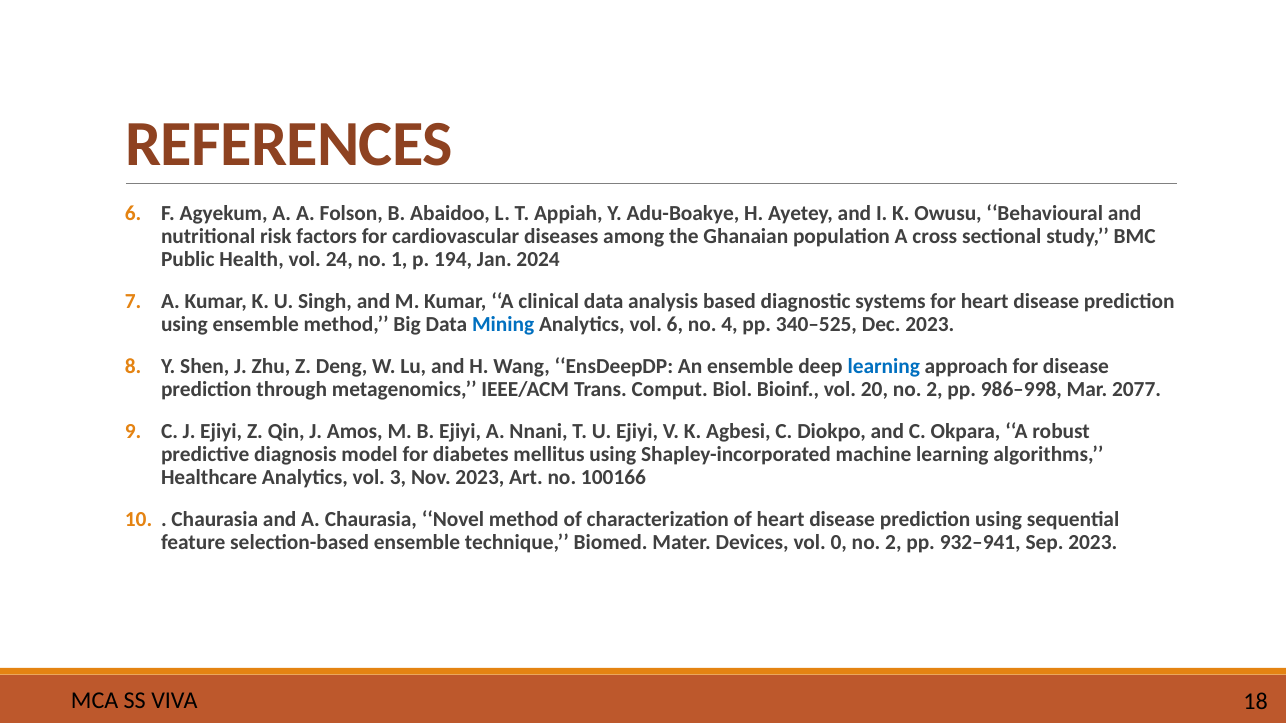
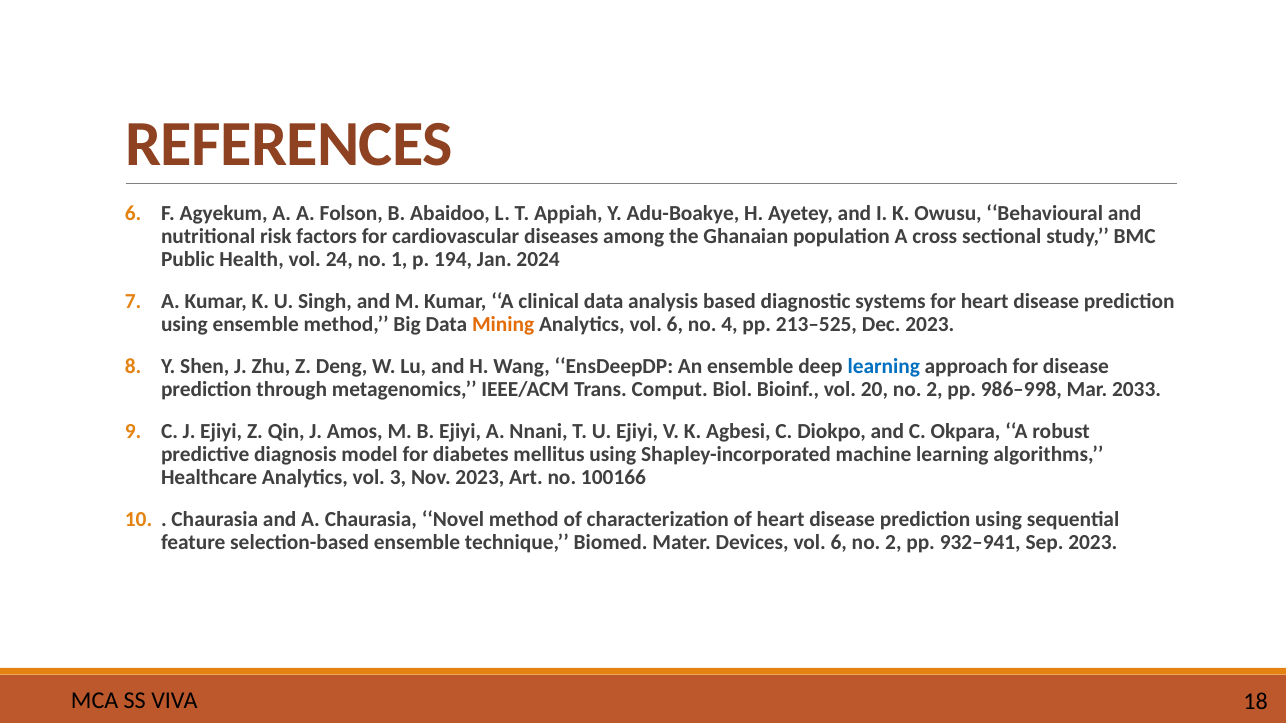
Mining colour: blue -> orange
340–525: 340–525 -> 213–525
2077: 2077 -> 2033
Devices vol 0: 0 -> 6
